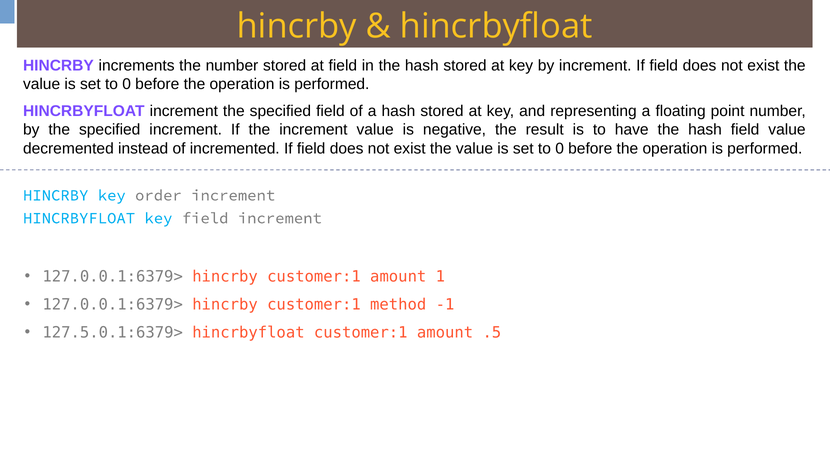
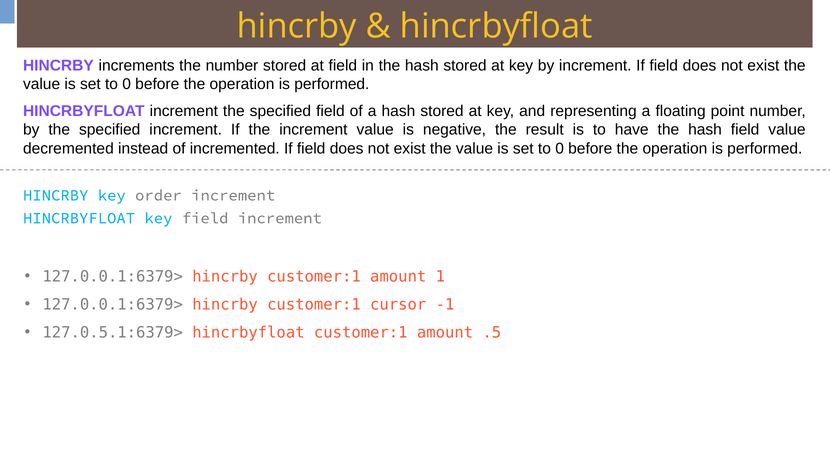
method: method -> cursor
127.5.0.1:6379>: 127.5.0.1:6379> -> 127.0.5.1:6379>
